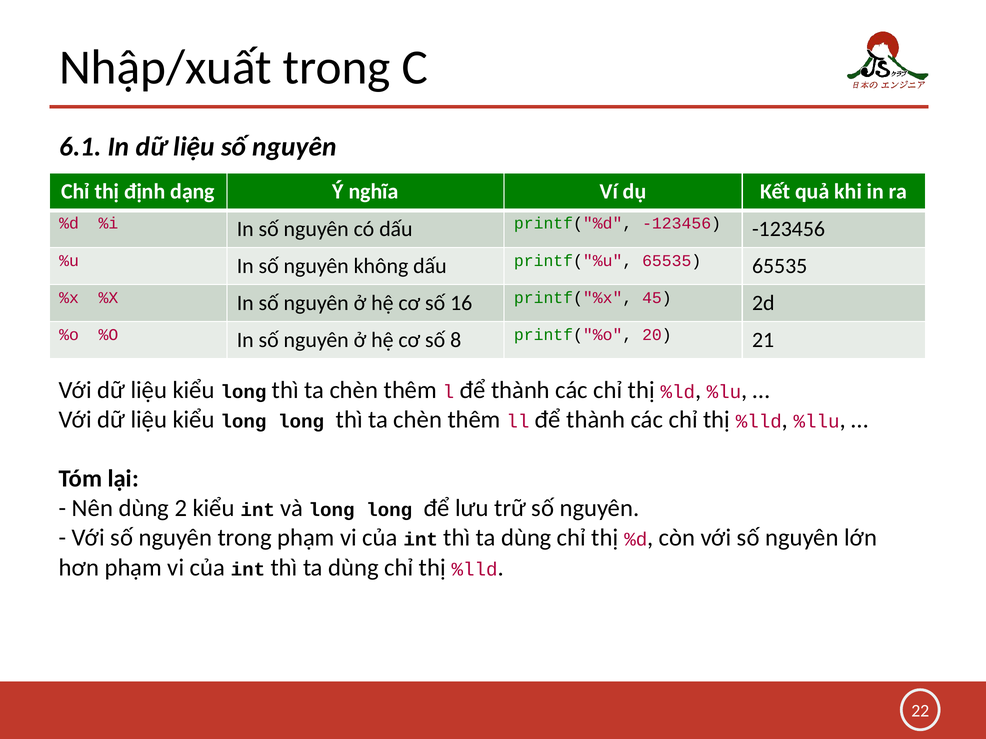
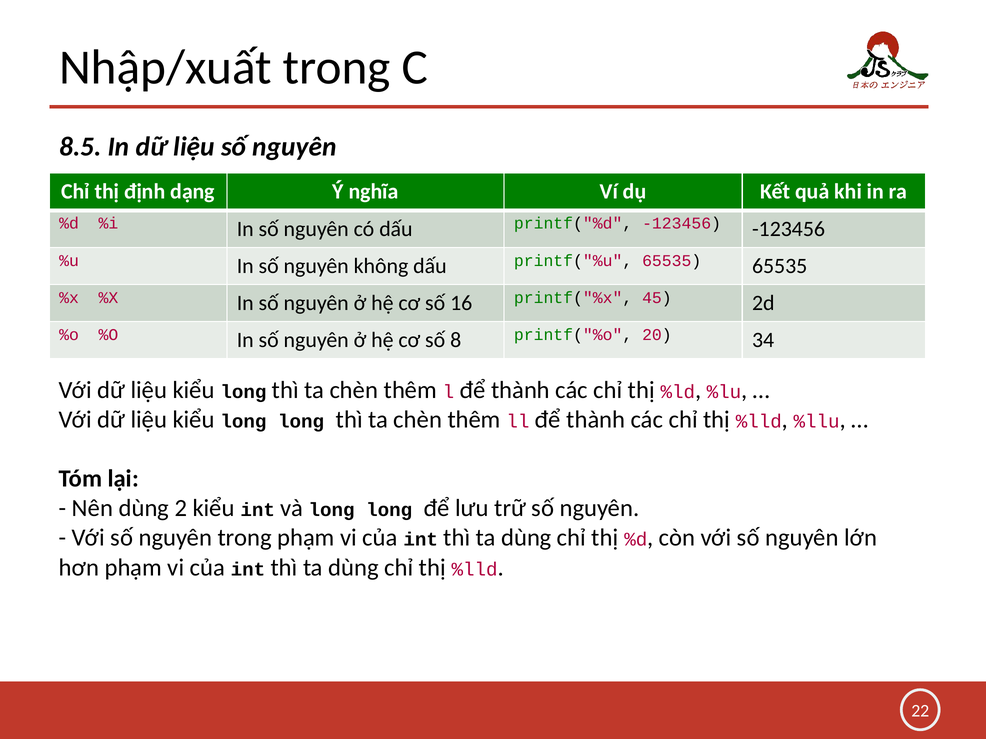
6.1: 6.1 -> 8.5
21: 21 -> 34
